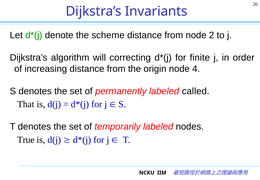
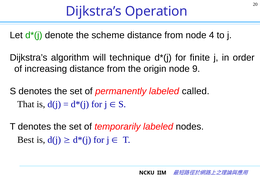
Invariants: Invariants -> Operation
2: 2 -> 4
correcting: correcting -> technique
4: 4 -> 9
True: True -> Best
